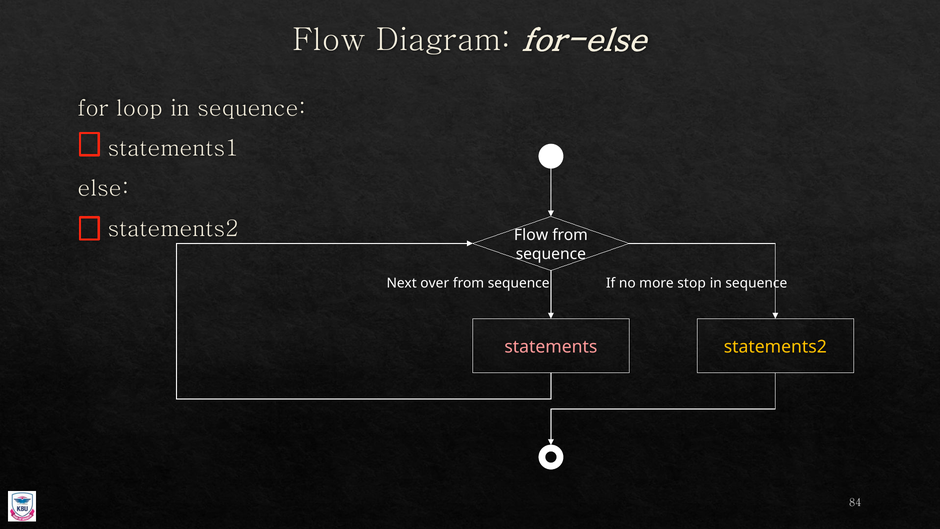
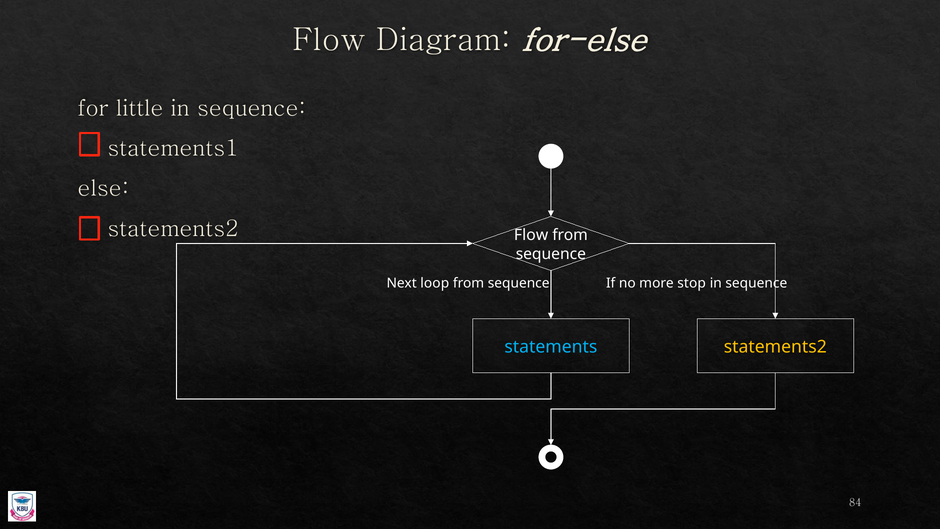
loop: loop -> little
over: over -> loop
statements colour: pink -> light blue
